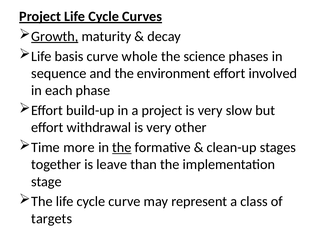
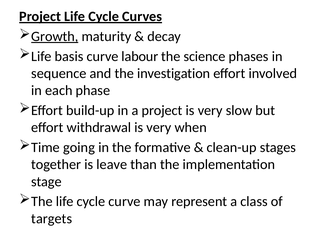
whole: whole -> labour
environment: environment -> investigation
other: other -> when
more: more -> going
the at (122, 147) underline: present -> none
